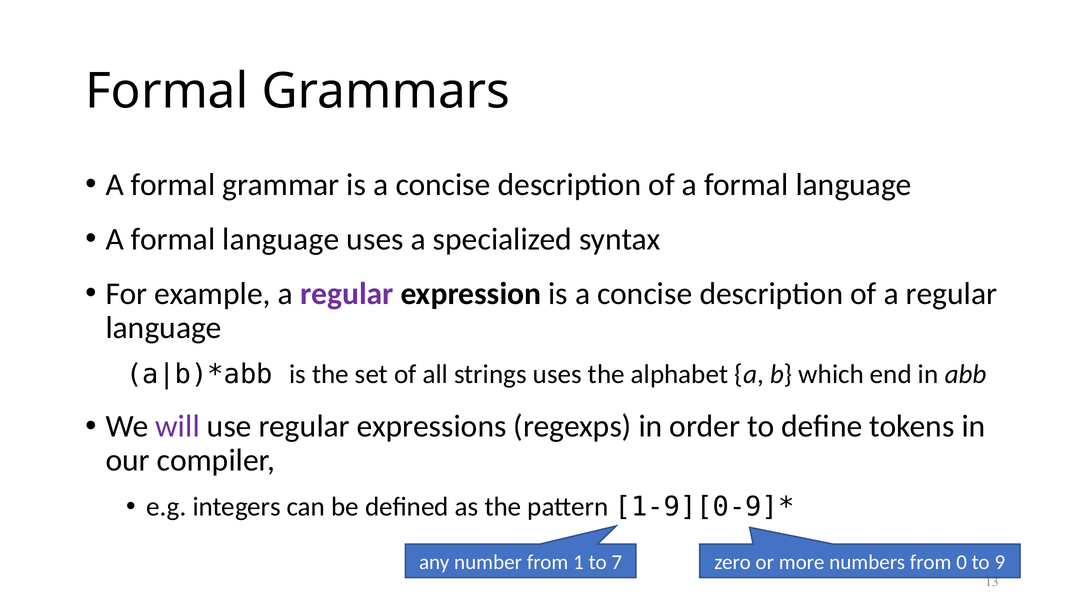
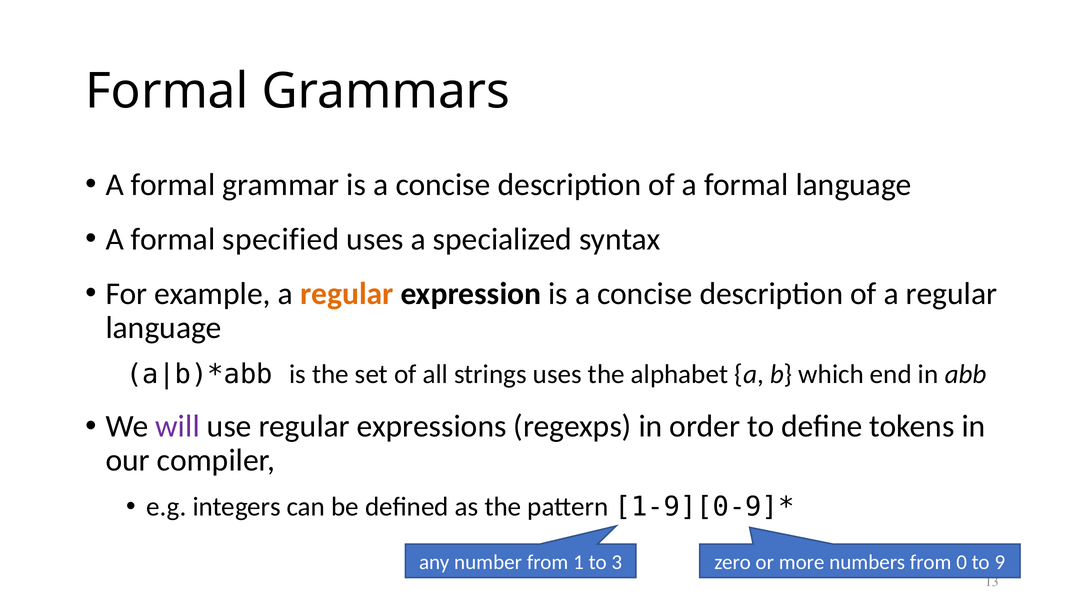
language at (281, 239): language -> specified
regular at (347, 294) colour: purple -> orange
7: 7 -> 3
